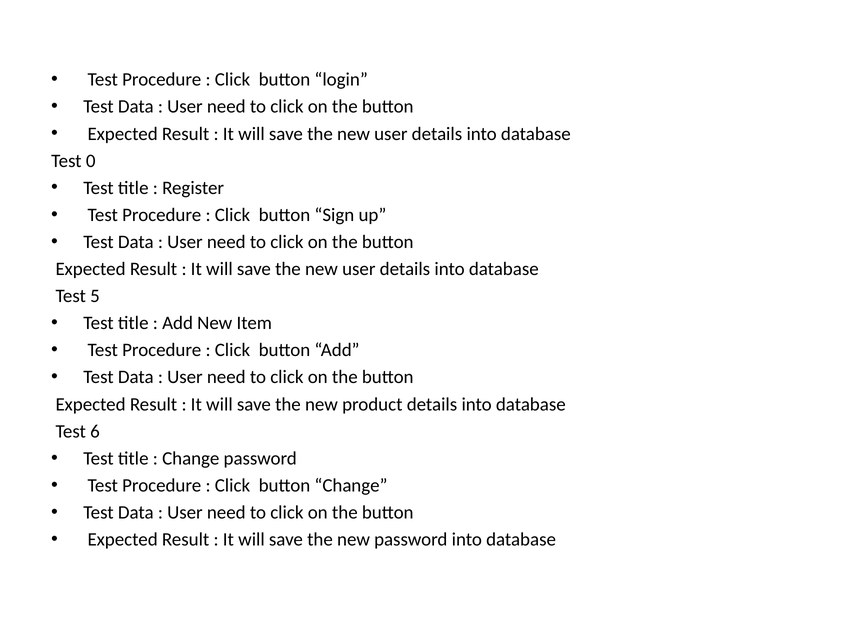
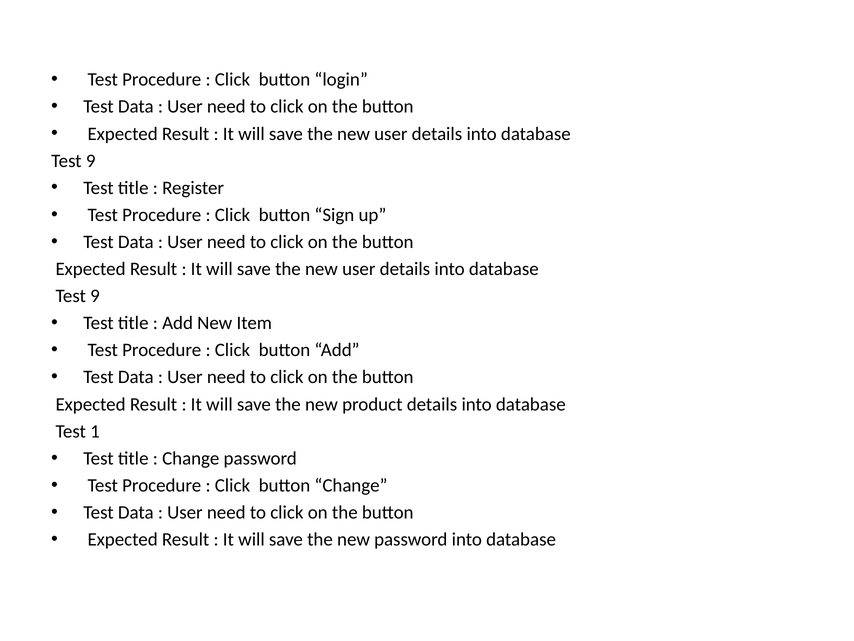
0 at (91, 161): 0 -> 9
5 at (95, 296): 5 -> 9
6: 6 -> 1
